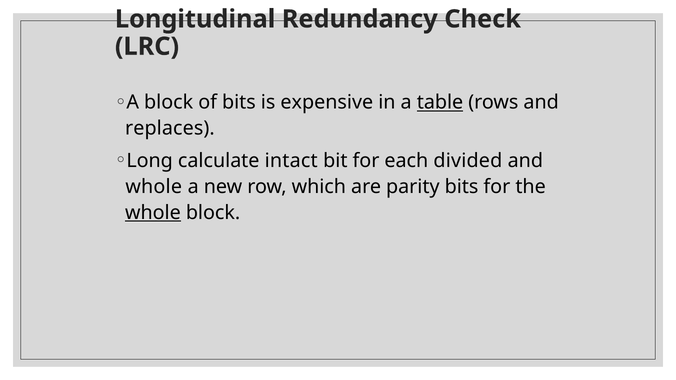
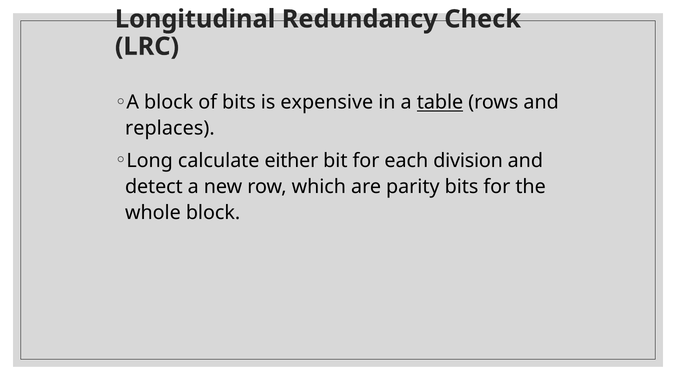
intact: intact -> either
divided: divided -> division
whole at (154, 187): whole -> detect
whole at (153, 213) underline: present -> none
